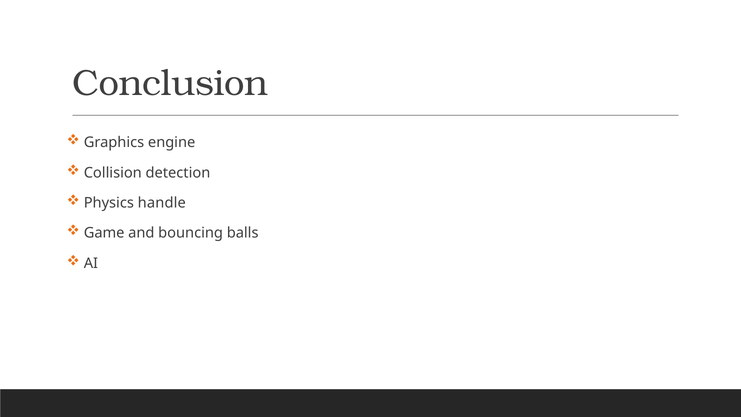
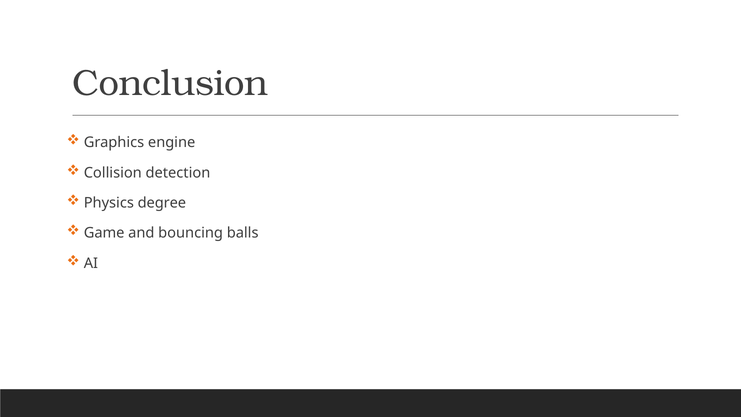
handle: handle -> degree
